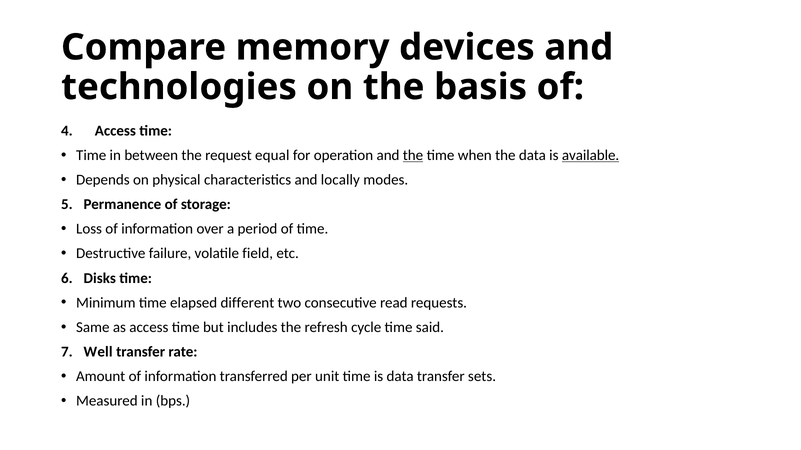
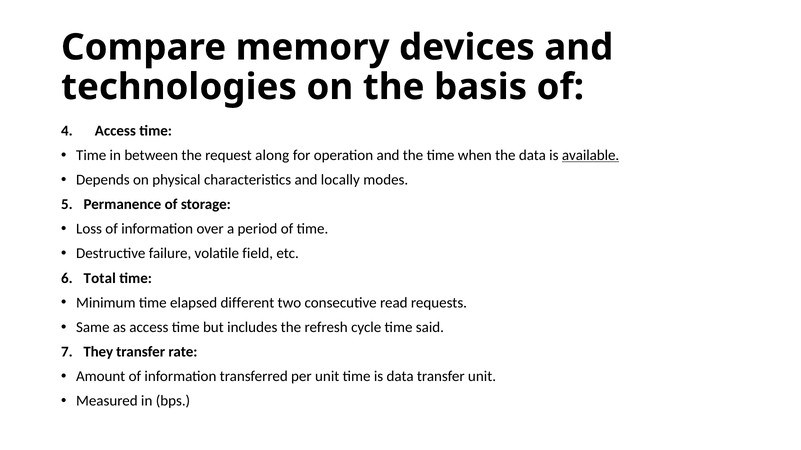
equal: equal -> along
the at (413, 156) underline: present -> none
Disks: Disks -> Total
Well: Well -> They
transfer sets: sets -> unit
